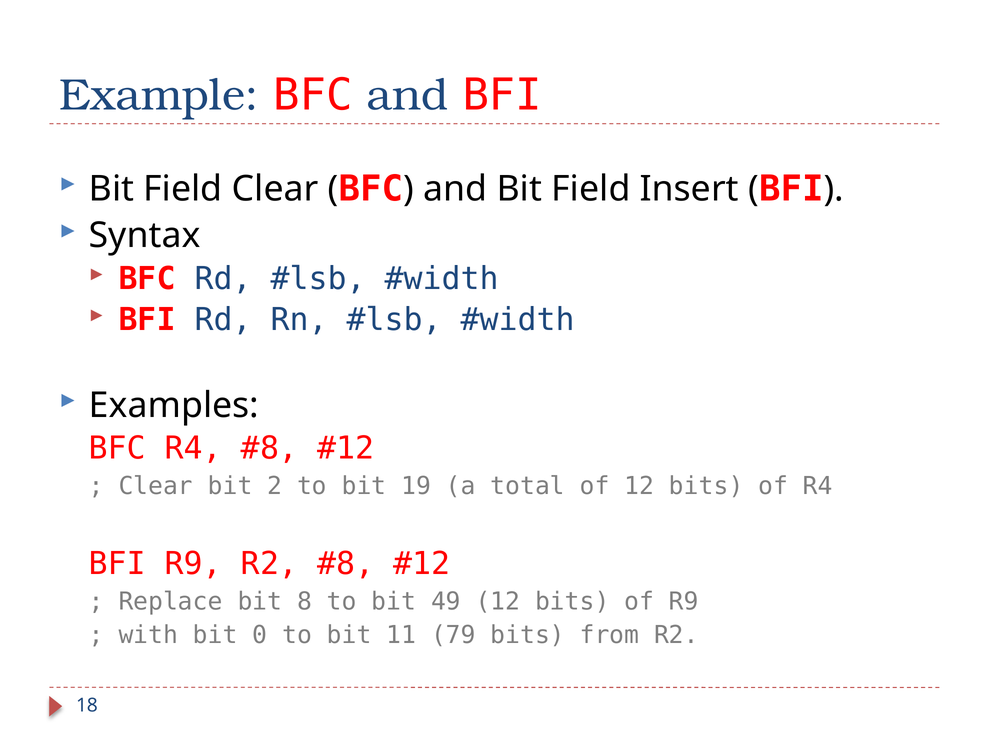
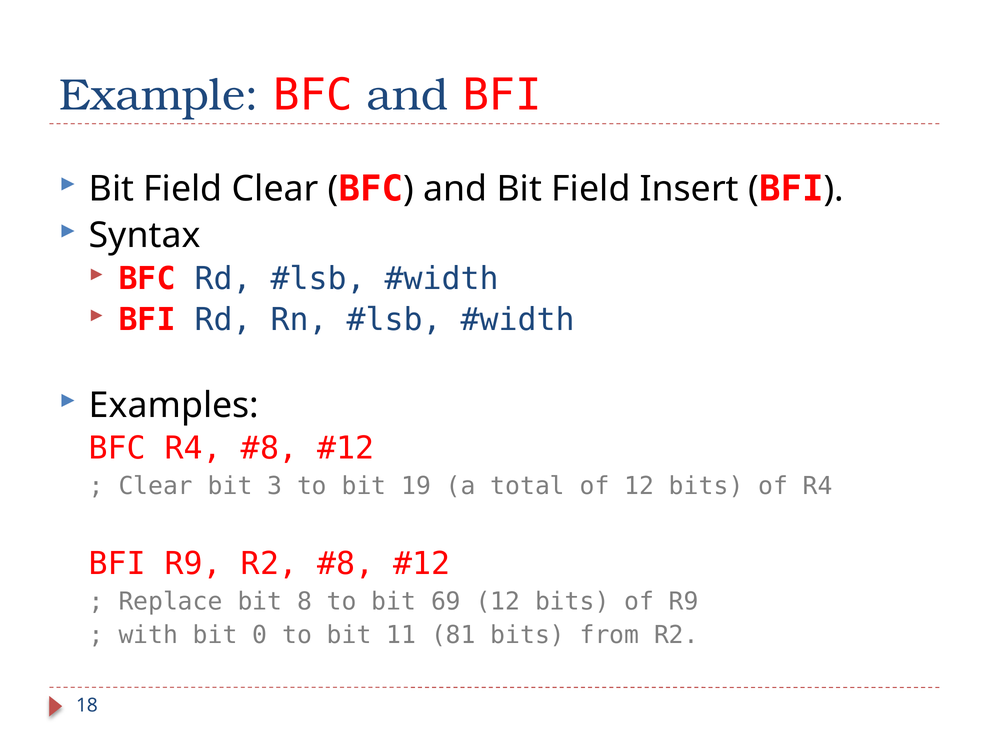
2: 2 -> 3
49: 49 -> 69
79: 79 -> 81
